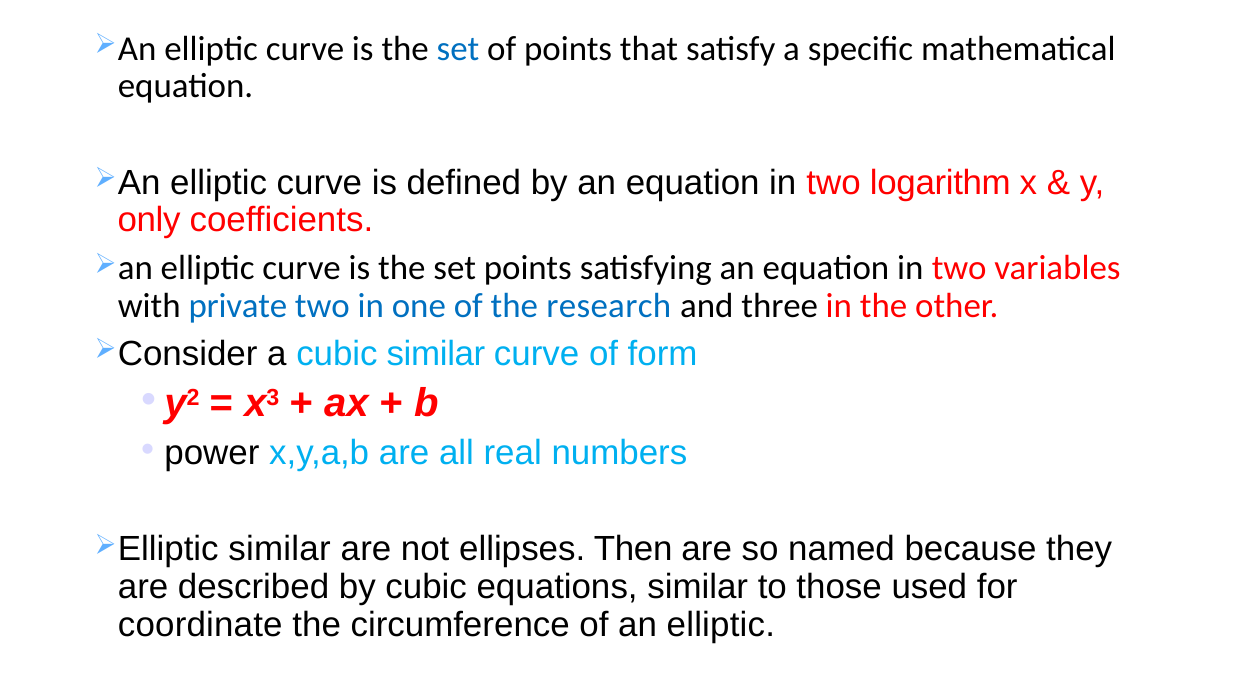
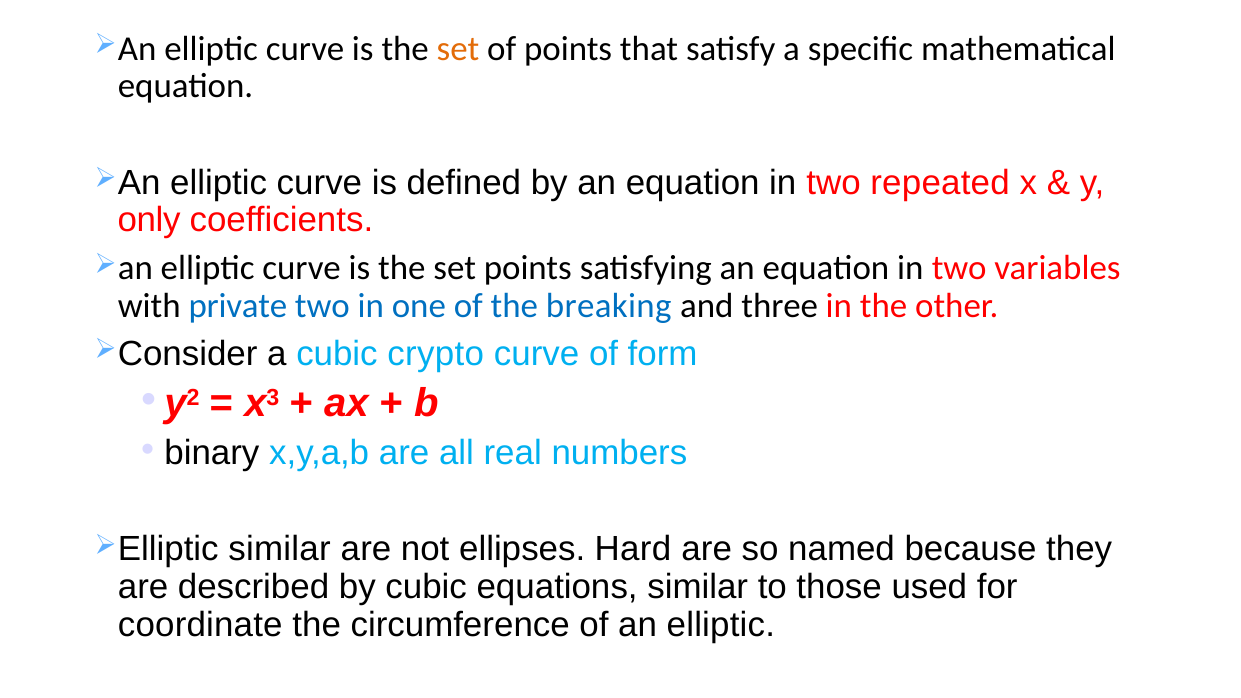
set at (458, 49) colour: blue -> orange
logarithm: logarithm -> repeated
research: research -> breaking
cubic similar: similar -> crypto
power: power -> binary
Then: Then -> Hard
